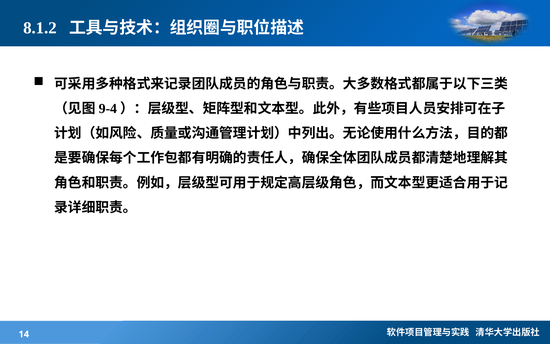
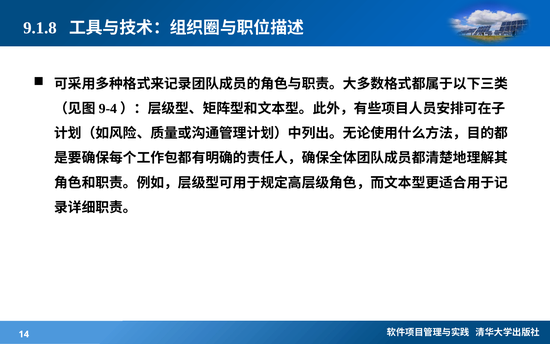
8.1.2: 8.1.2 -> 9.1.8
